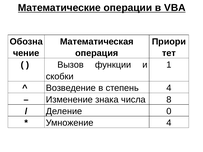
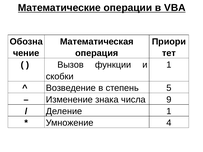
степень 4: 4 -> 5
8: 8 -> 9
Деление 0: 0 -> 1
